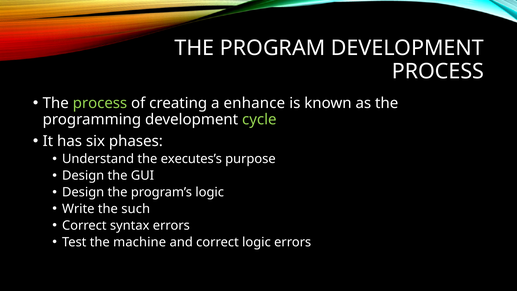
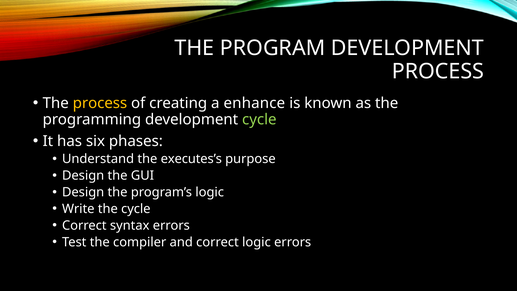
process at (100, 103) colour: light green -> yellow
the such: such -> cycle
machine: machine -> compiler
